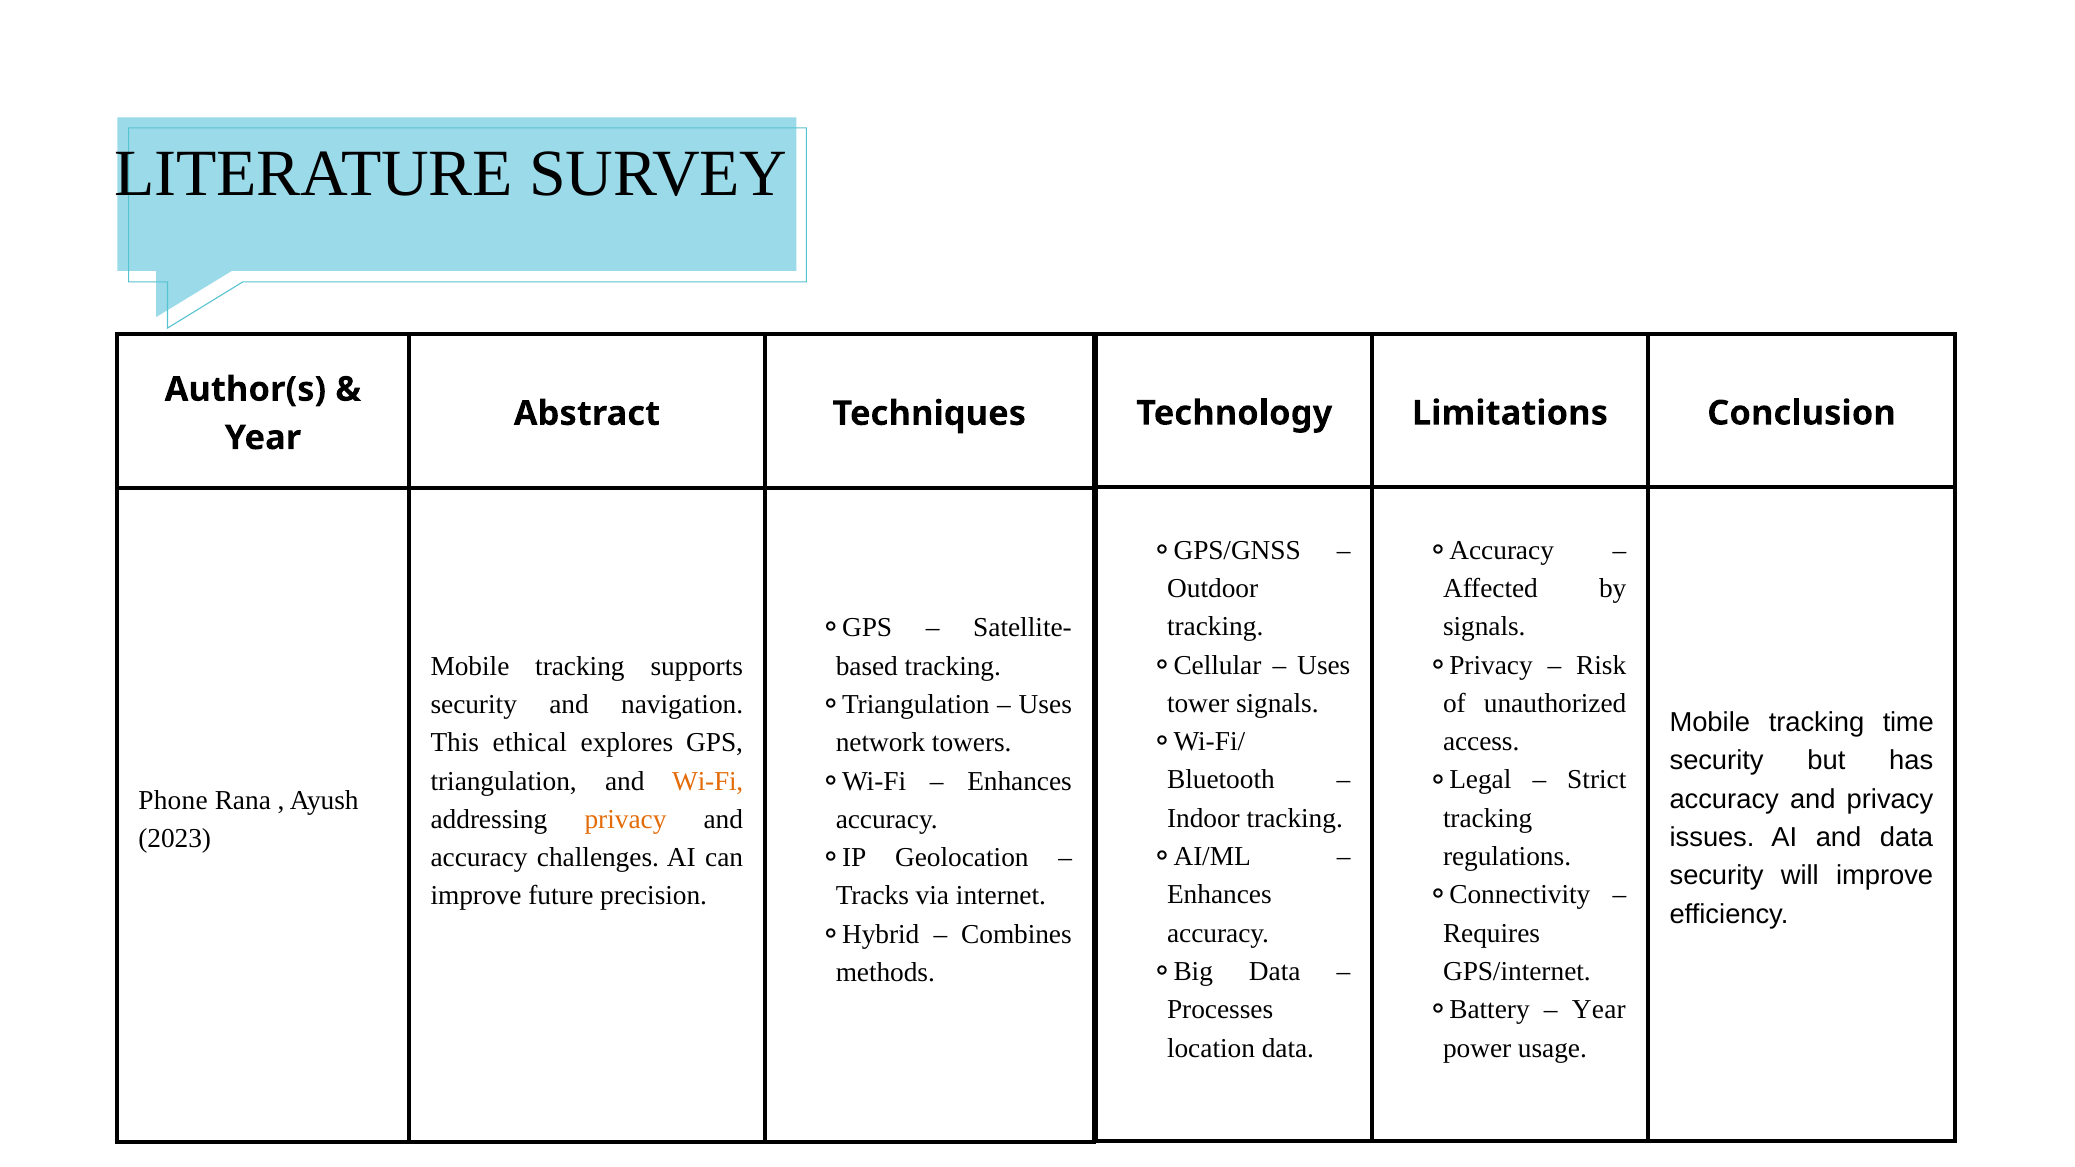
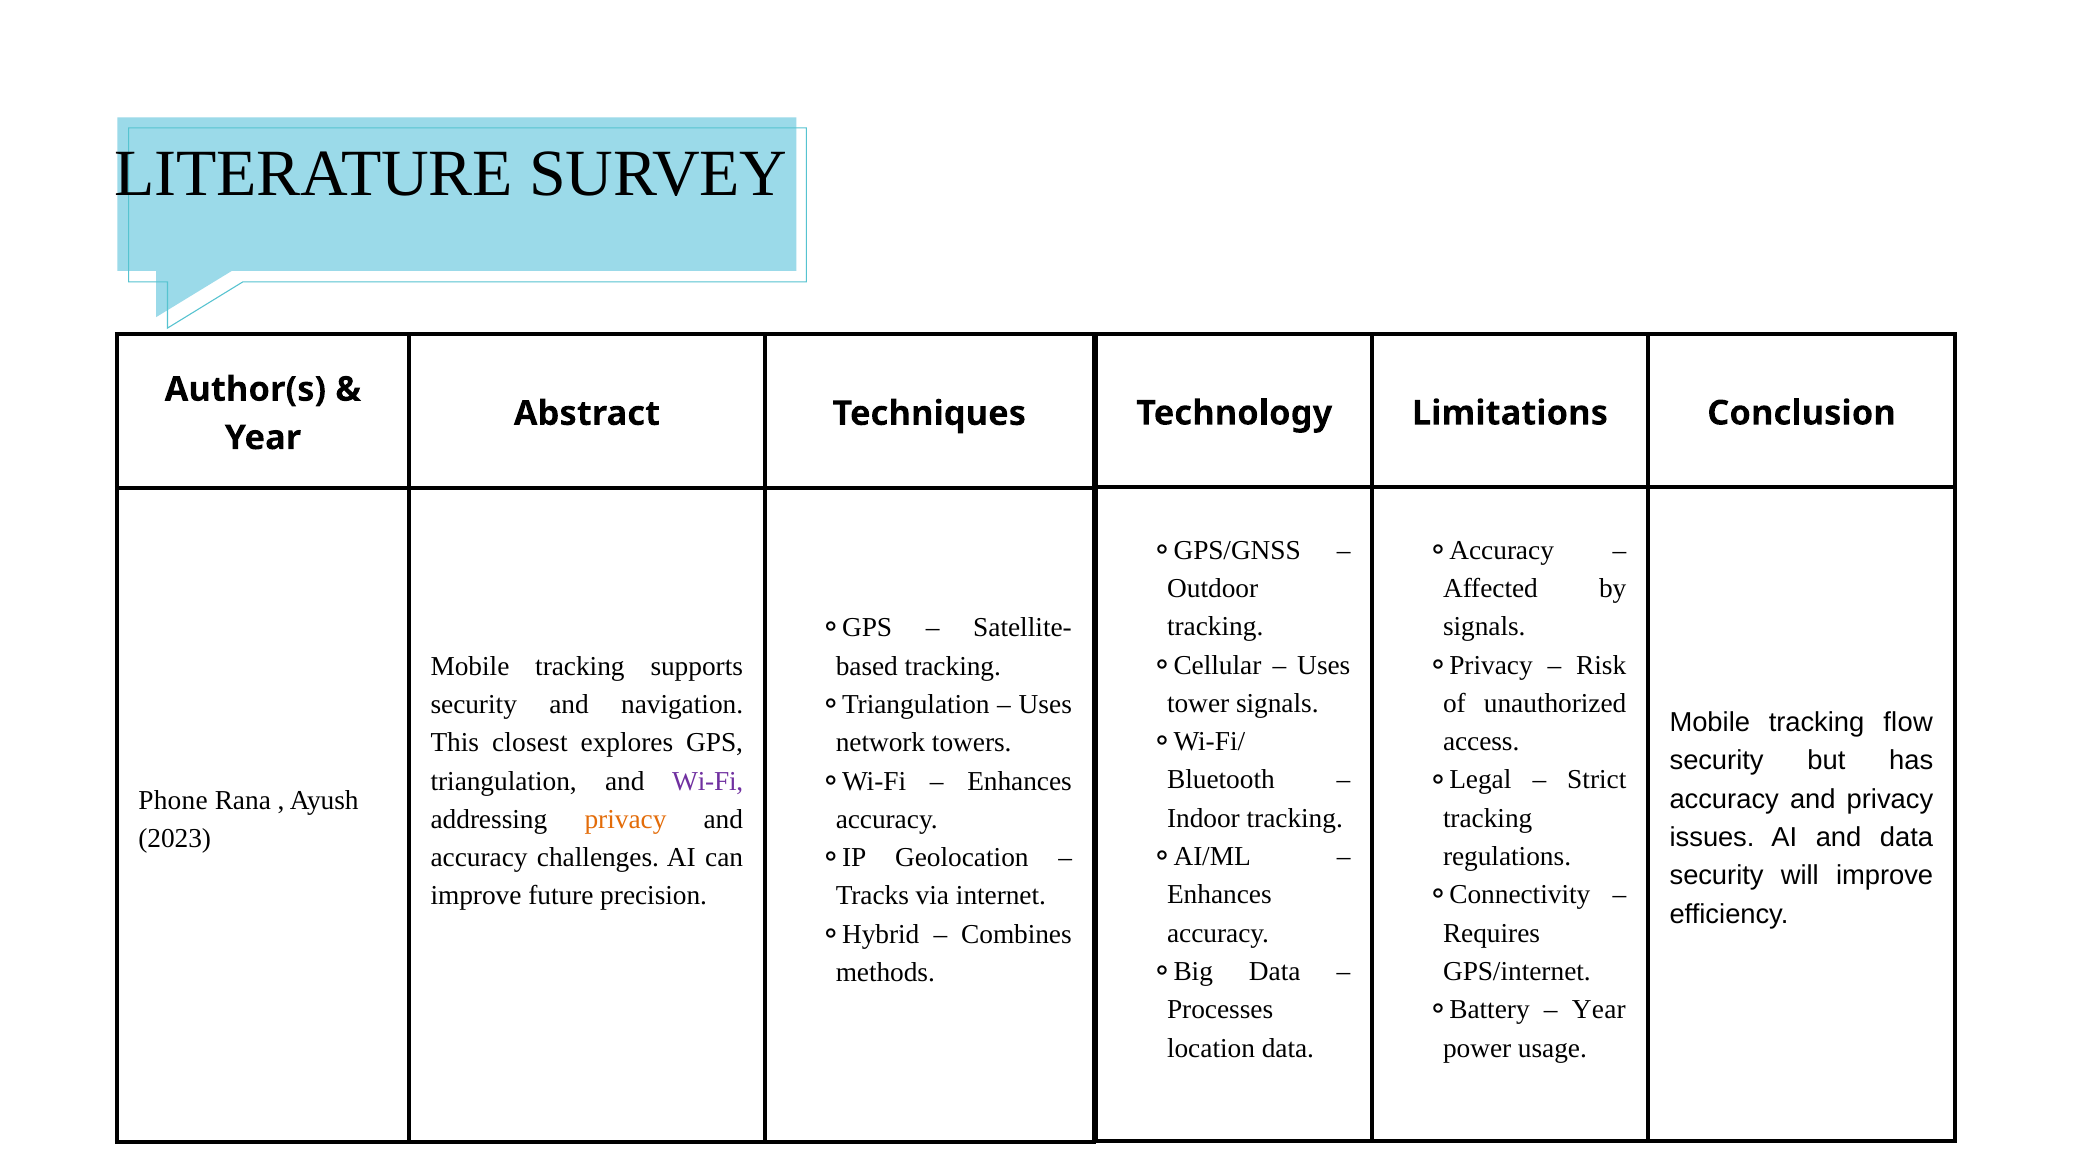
time: time -> flow
ethical: ethical -> closest
Wi-Fi colour: orange -> purple
